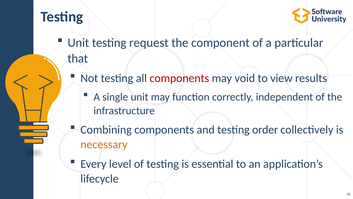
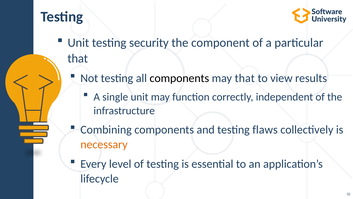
request: request -> security
components at (179, 78) colour: red -> black
may void: void -> that
order: order -> flaws
